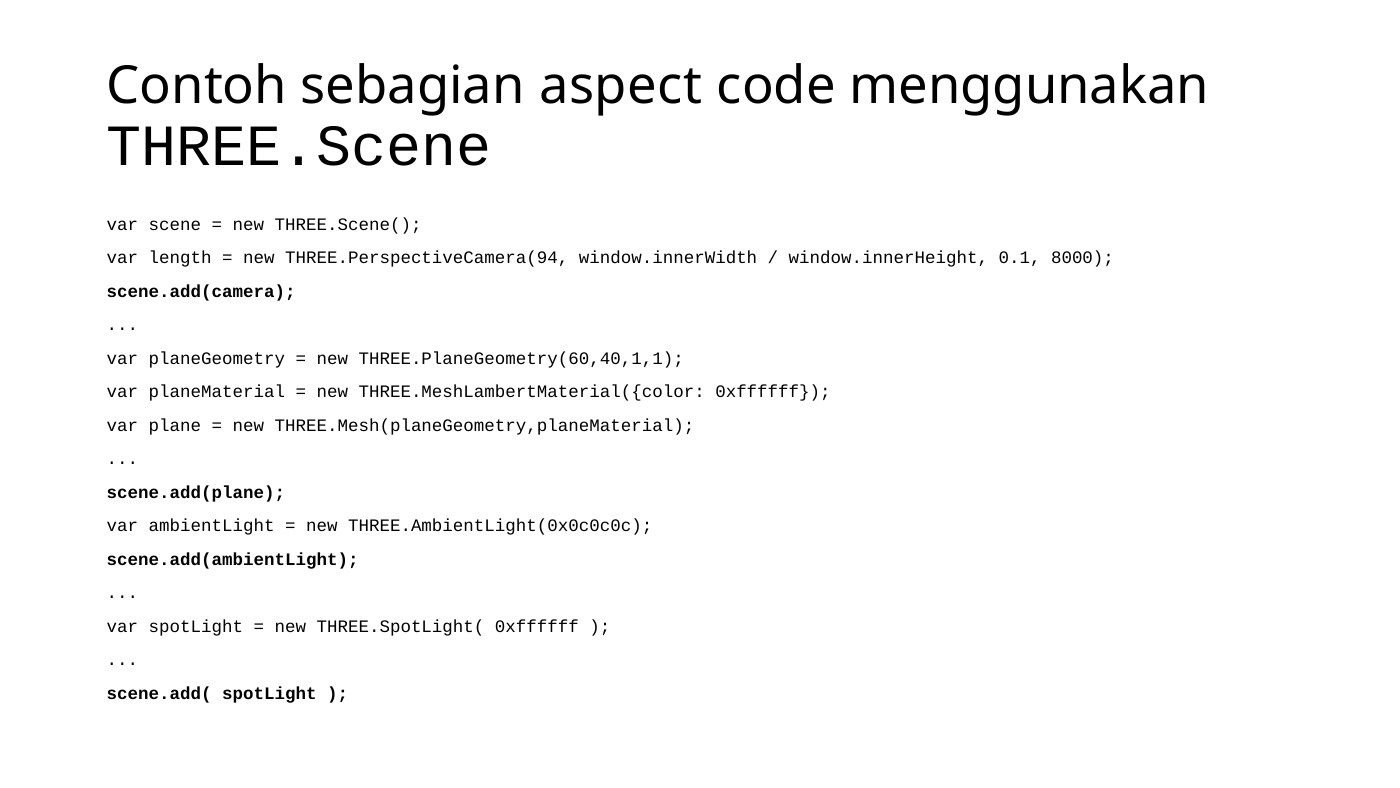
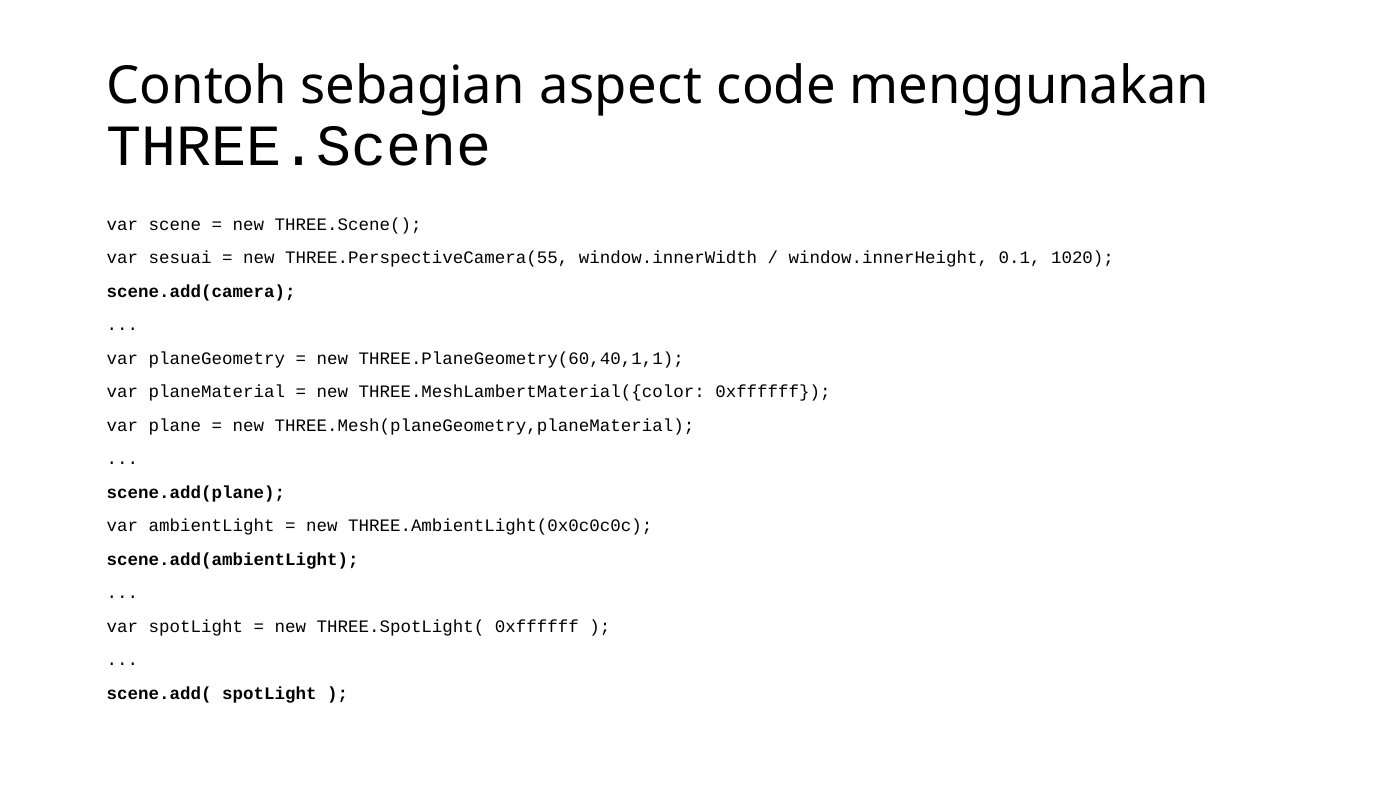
length: length -> sesuai
THREE.PerspectiveCamera(94: THREE.PerspectiveCamera(94 -> THREE.PerspectiveCamera(55
8000: 8000 -> 1020
